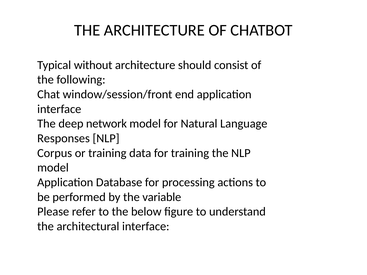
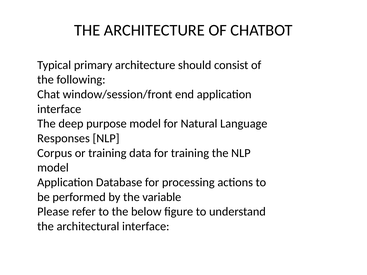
without: without -> primary
network: network -> purpose
